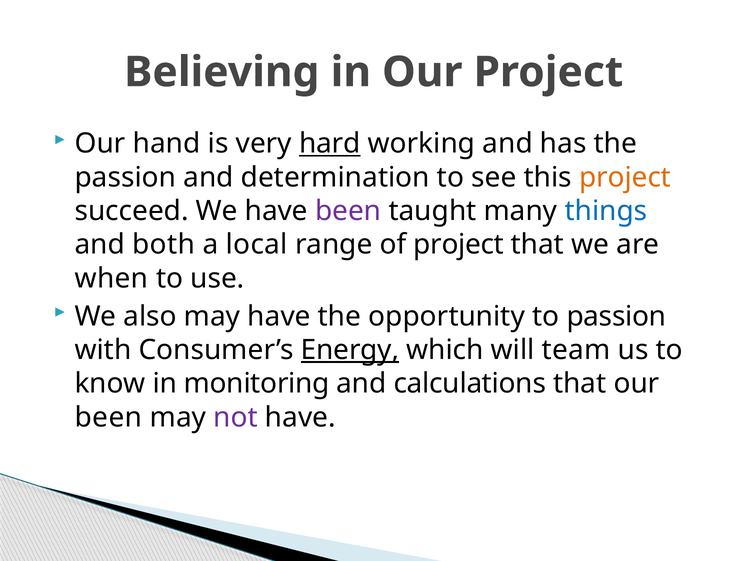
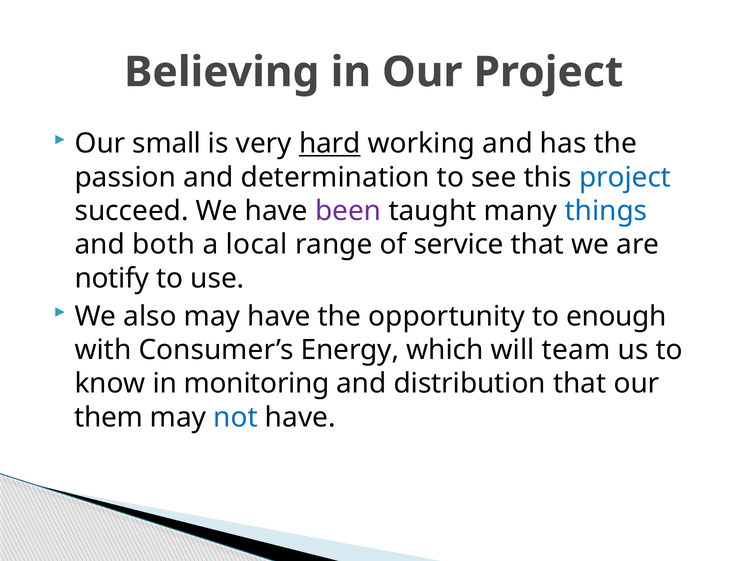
hand: hand -> small
project at (625, 177) colour: orange -> blue
of project: project -> service
when: when -> notify
to passion: passion -> enough
Energy underline: present -> none
calculations: calculations -> distribution
been at (108, 417): been -> them
not colour: purple -> blue
